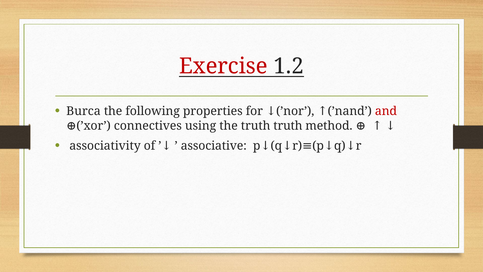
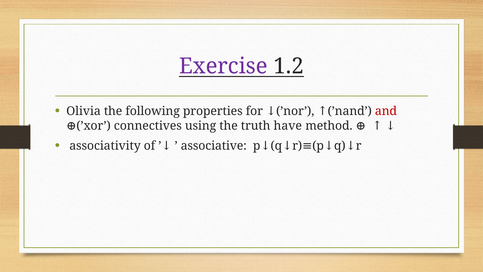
Exercise colour: red -> purple
Burca: Burca -> Olivia
truth truth: truth -> have
